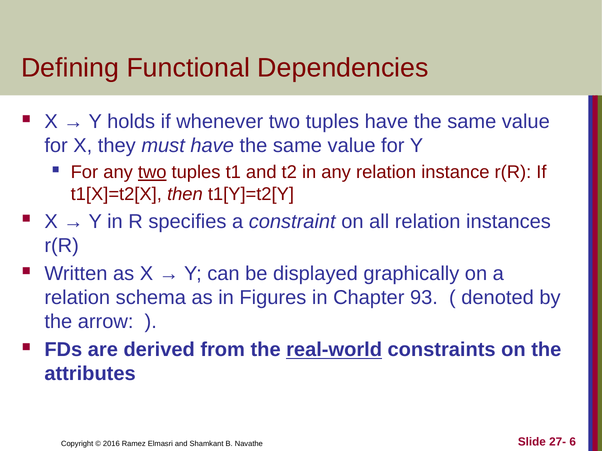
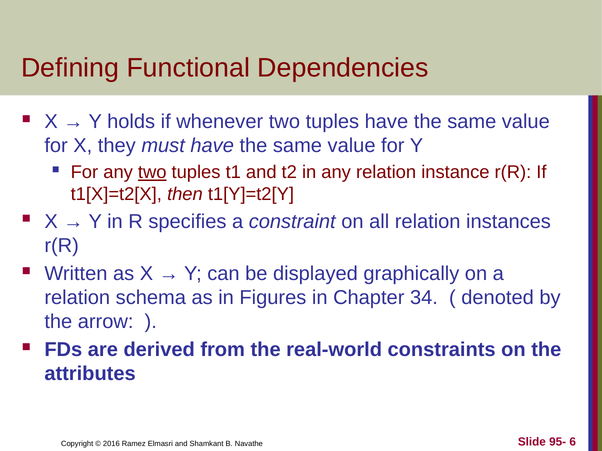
93: 93 -> 34
real-world underline: present -> none
27-: 27- -> 95-
